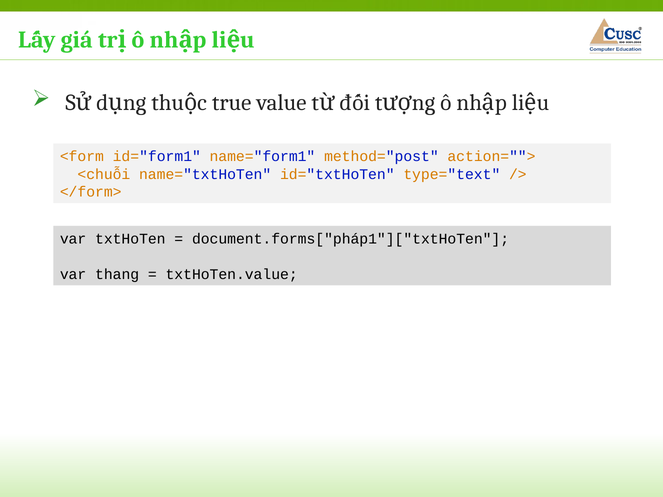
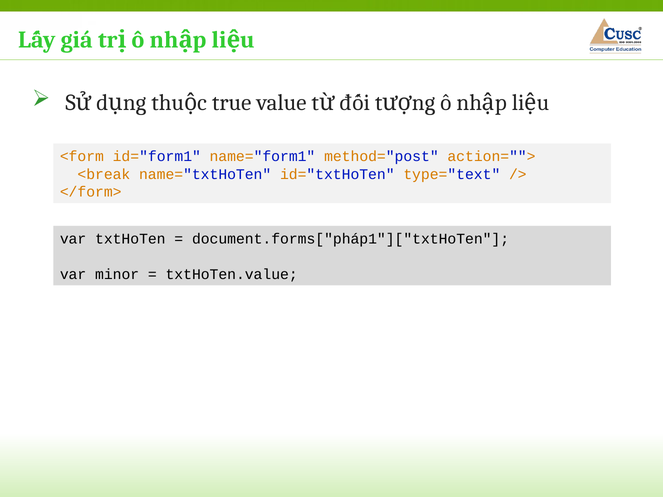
<chuỗi: <chuỗi -> <break
thang: thang -> minor
